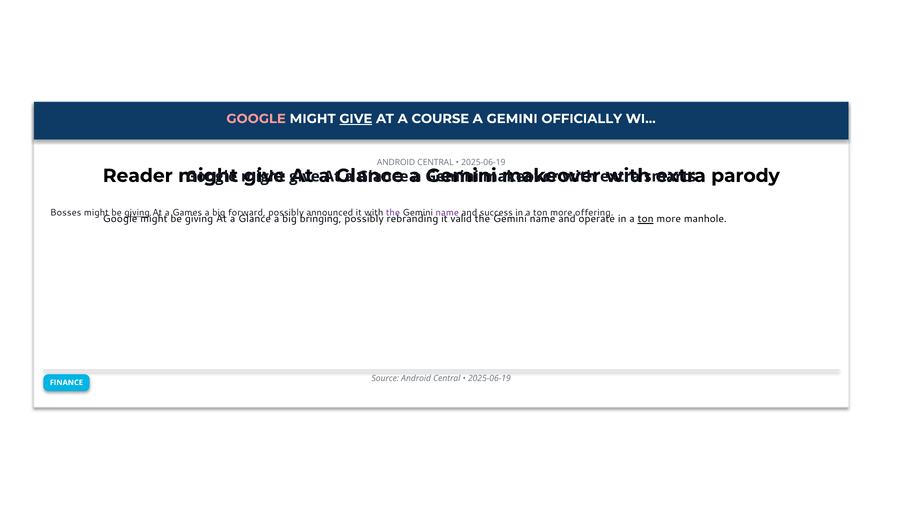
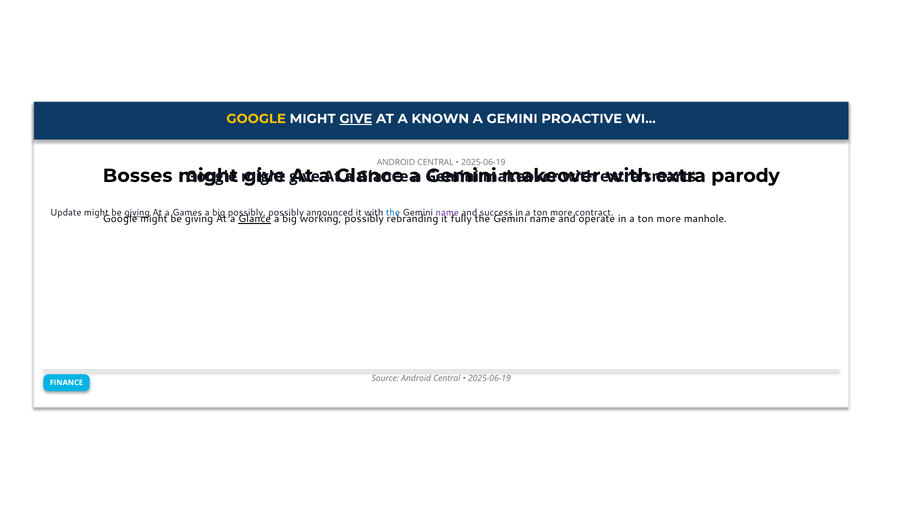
GOOGLE at (256, 119) colour: pink -> yellow
COURSE: COURSE -> KNOWN
OFFICIALLY: OFFICIALLY -> PROACTIVE
Reader: Reader -> Bosses
Bosses: Bosses -> Update
big forward: forward -> possibly
the at (393, 213) colour: purple -> blue
offering: offering -> contract
Glance at (255, 219) underline: none -> present
bringing: bringing -> working
valid: valid -> fully
ton at (646, 219) underline: present -> none
